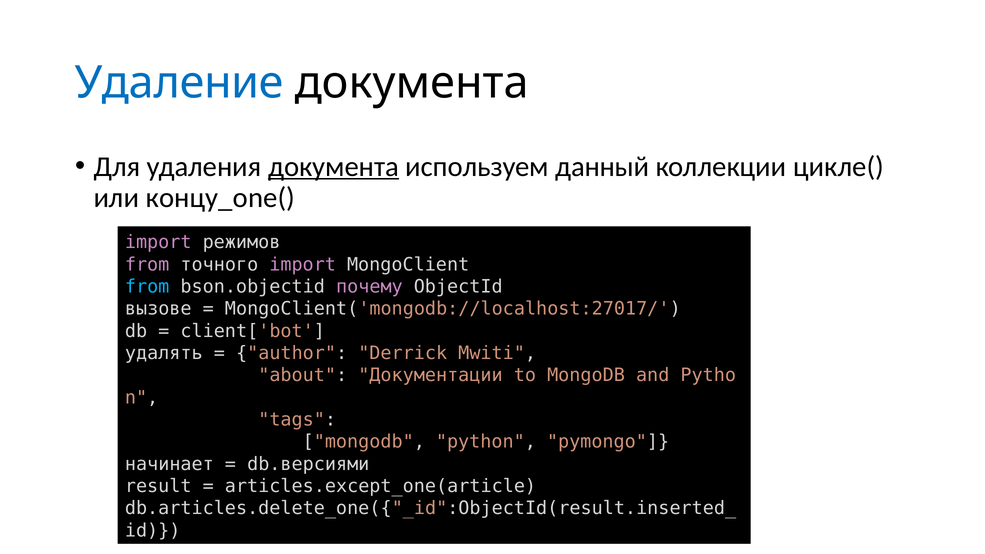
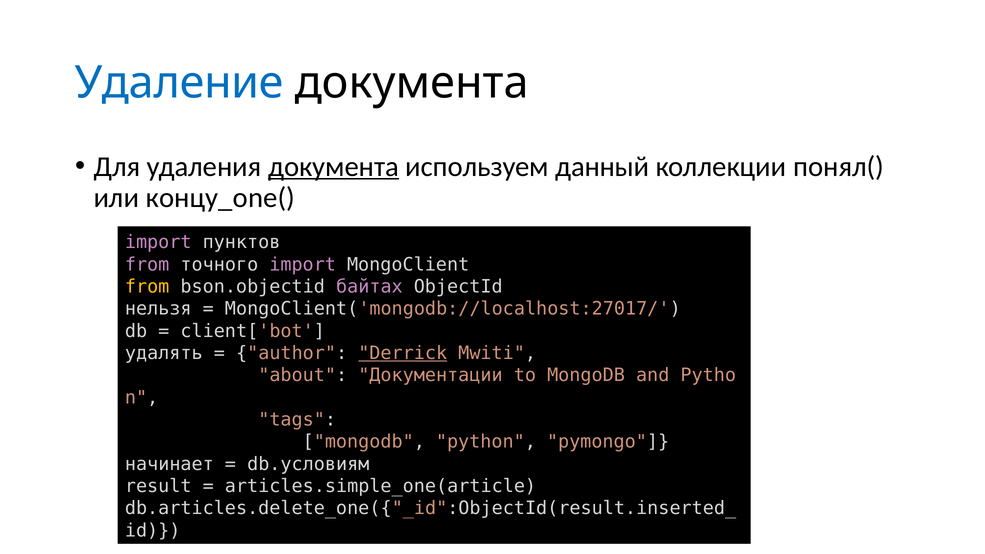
цикле(: цикле( -> понял(
режимов: режимов -> пунктов
from at (147, 287) colour: light blue -> yellow
почему: почему -> байтах
вызове: вызове -> нельзя
Derrick underline: none -> present
db.версиями: db.версиями -> db.условиям
articles.except_one(article: articles.except_one(article -> articles.simple_one(article
